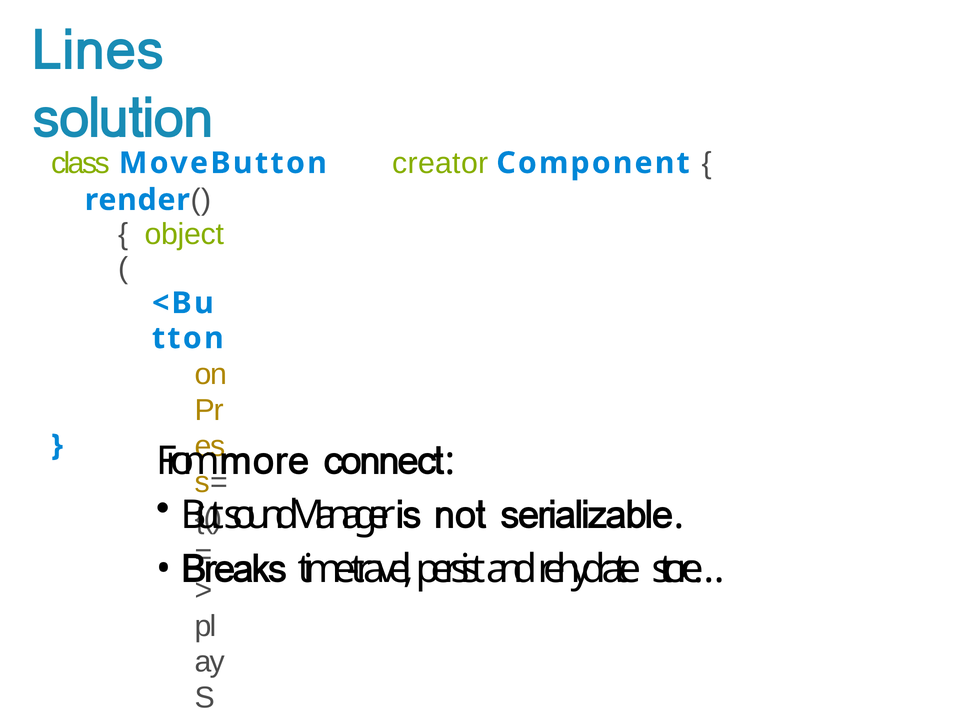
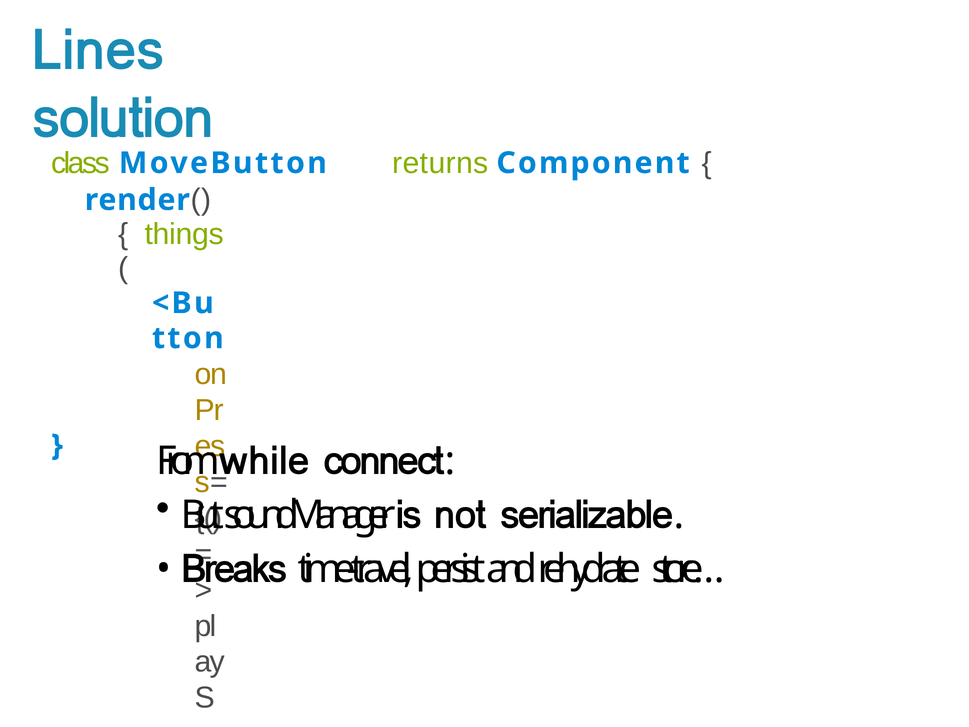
creator: creator -> returns
object: object -> things
more: more -> while
